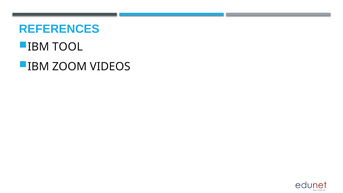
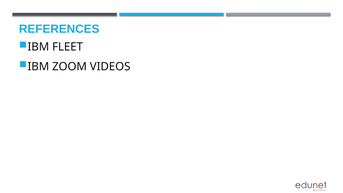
TOOL: TOOL -> FLEET
